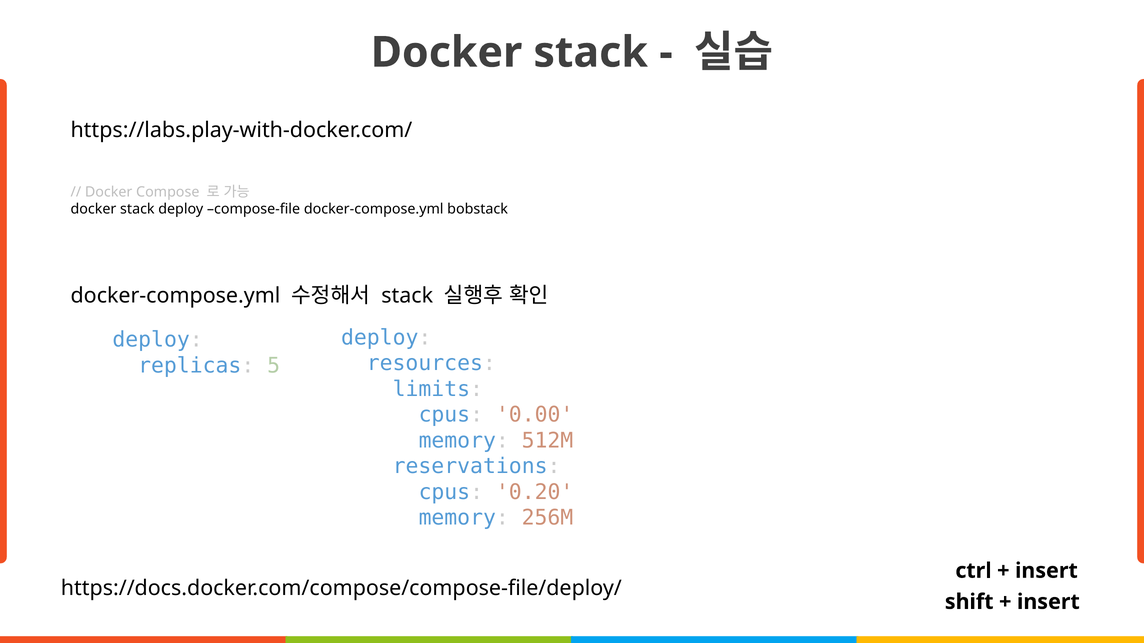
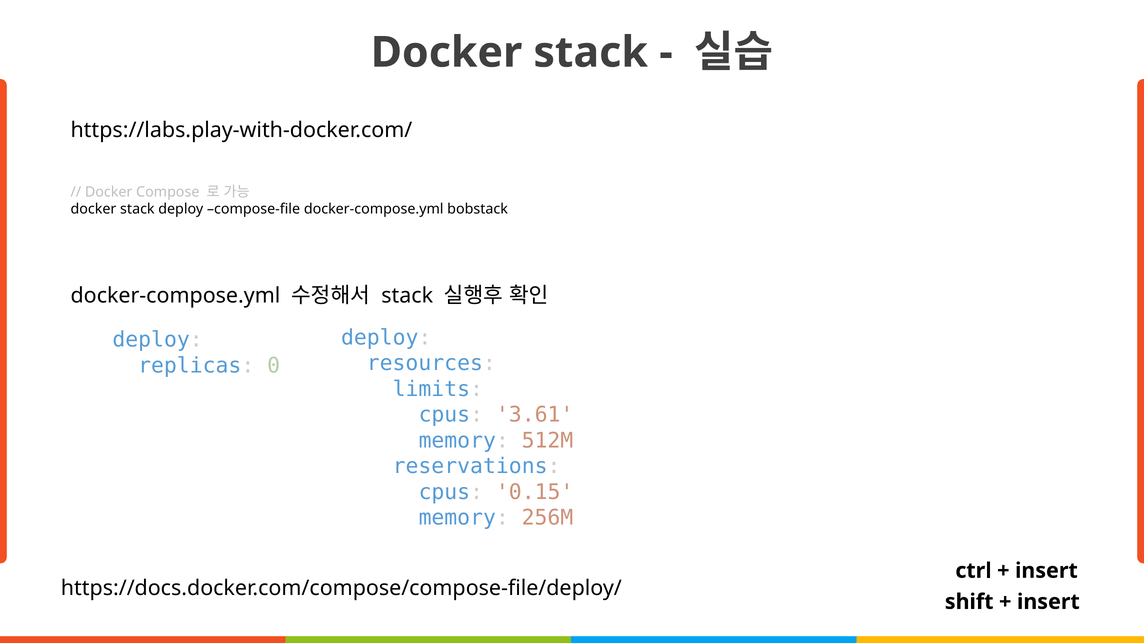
5: 5 -> 0
0.00: 0.00 -> 3.61
0.20: 0.20 -> 0.15
